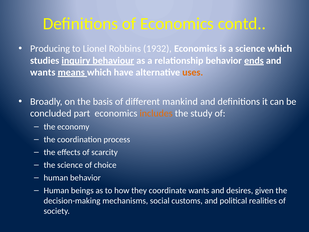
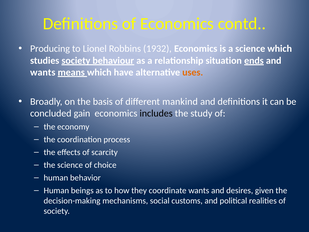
studies inquiry: inquiry -> society
relationship behavior: behavior -> situation
part: part -> gain
includes colour: orange -> black
